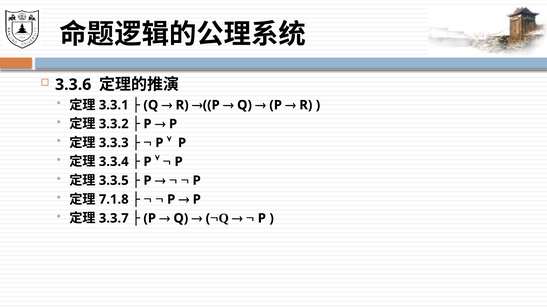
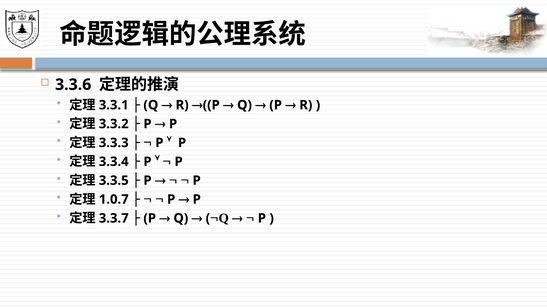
7.1.8: 7.1.8 -> 1.0.7
